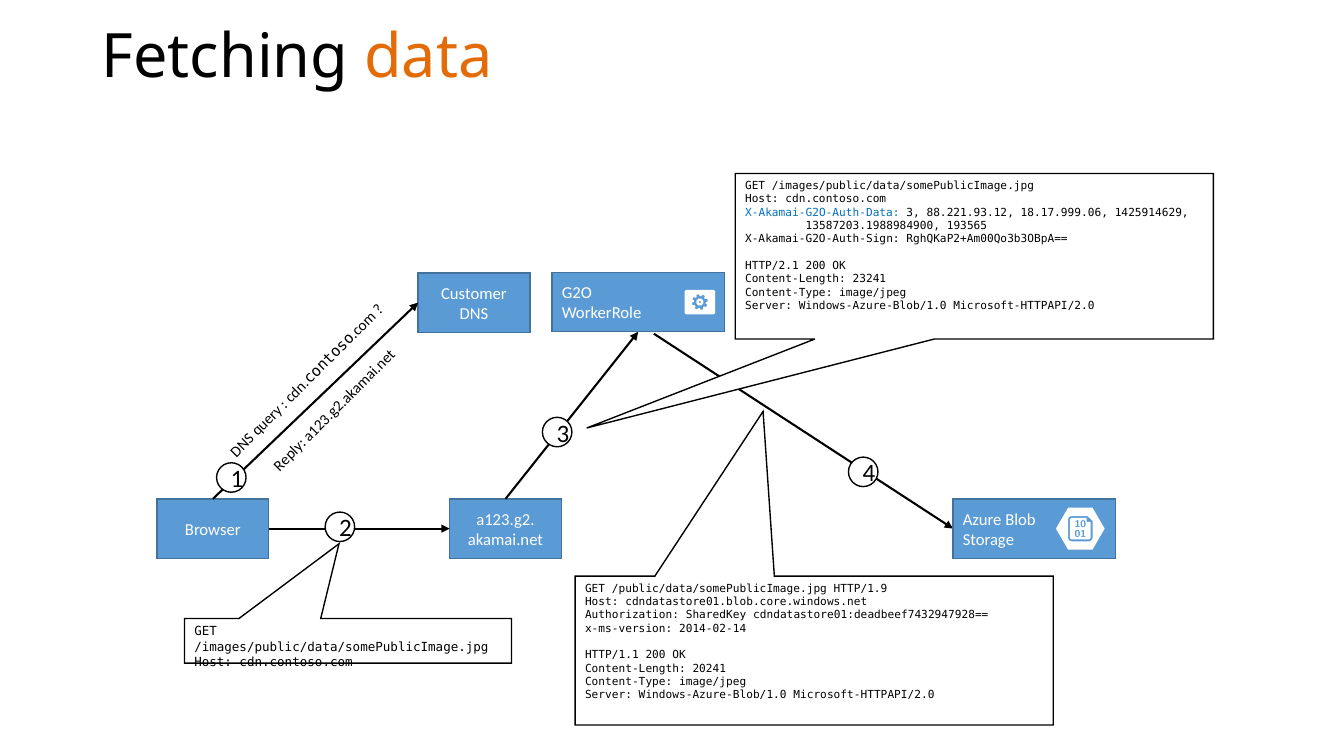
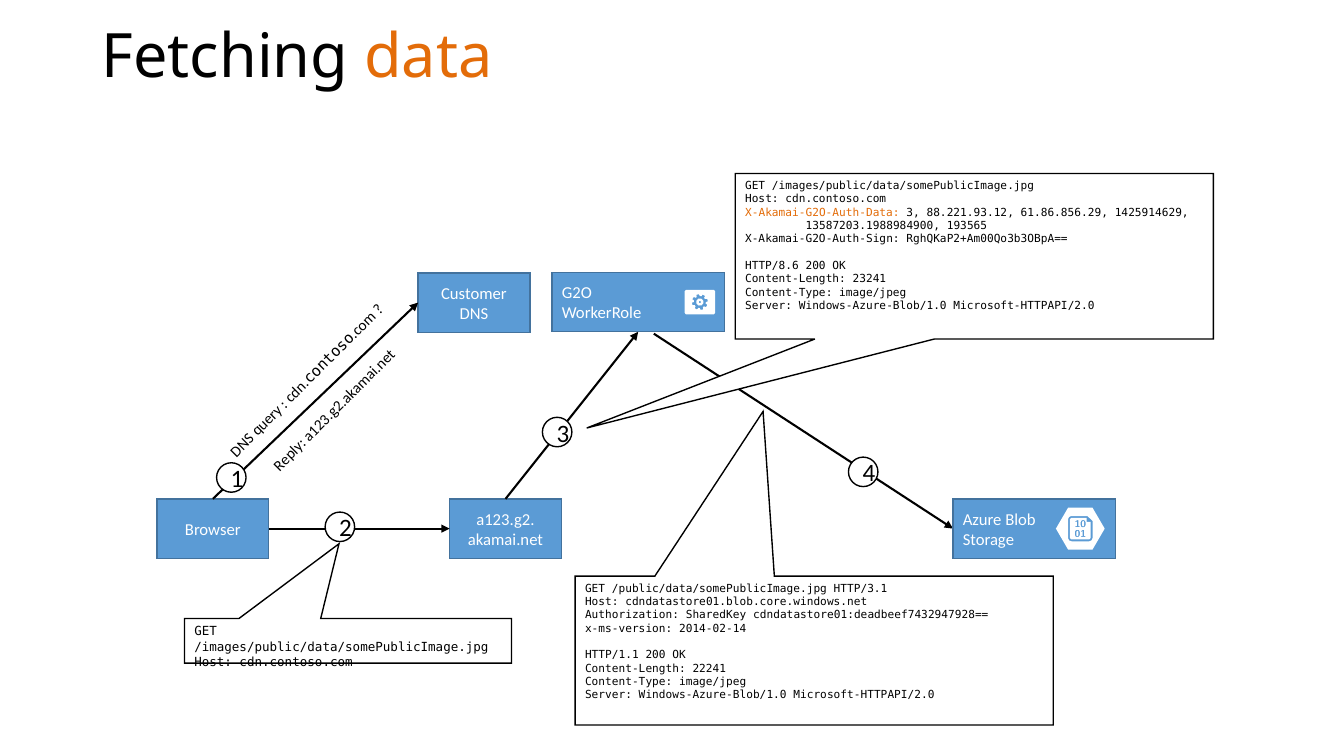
X-Akamai-G2O-Auth-Data colour: blue -> orange
18.17.999.06: 18.17.999.06 -> 61.86.856.29
HTTP/2.1: HTTP/2.1 -> HTTP/8.6
HTTP/1.9: HTTP/1.9 -> HTTP/3.1
20241: 20241 -> 22241
